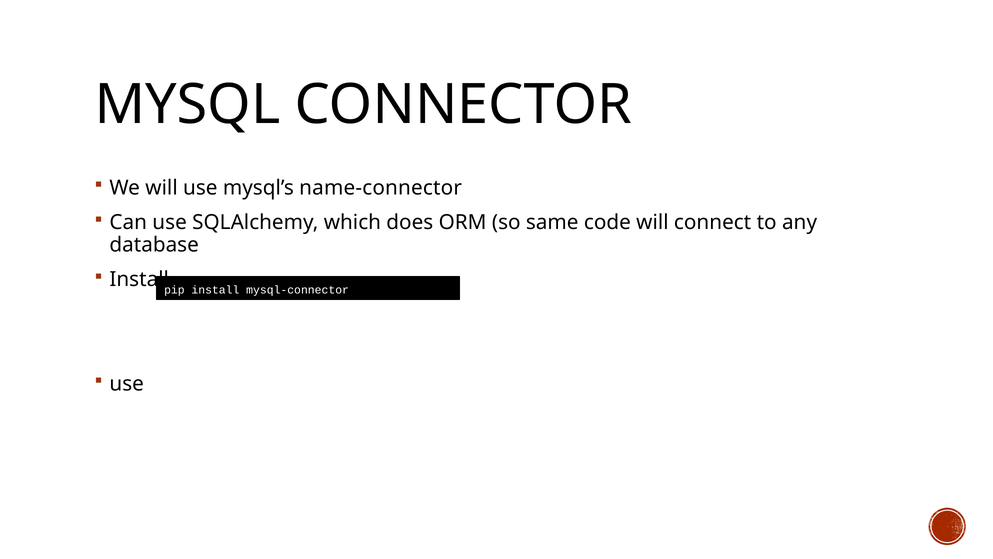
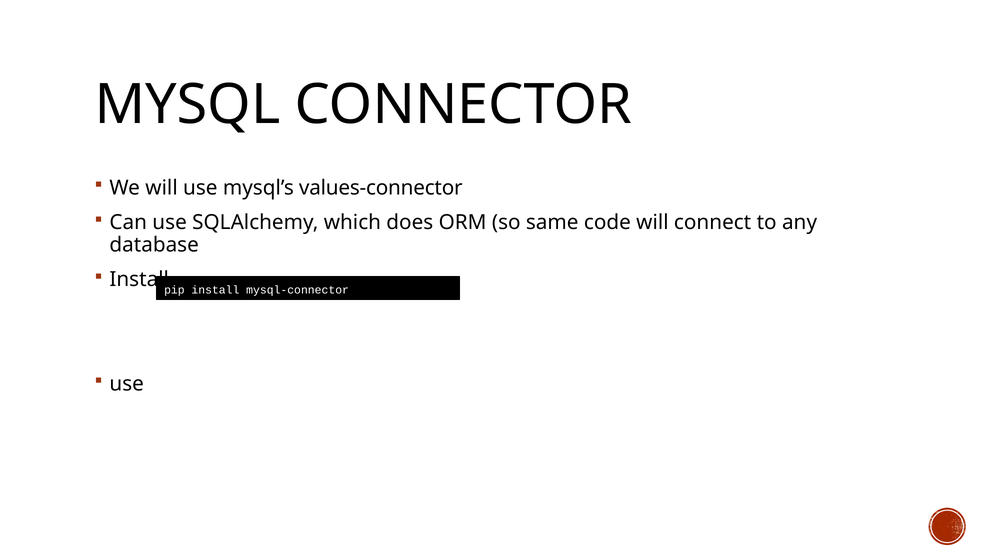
name-connector: name-connector -> values-connector
